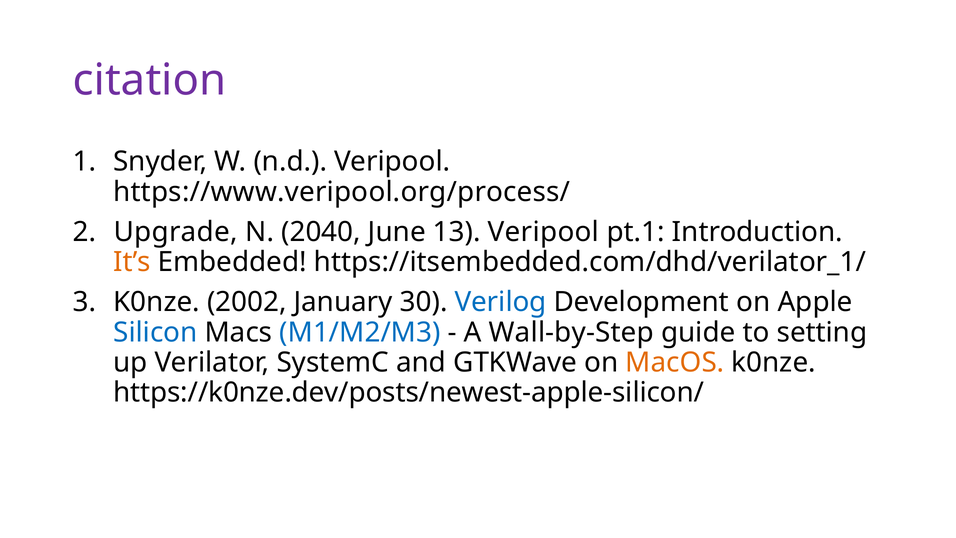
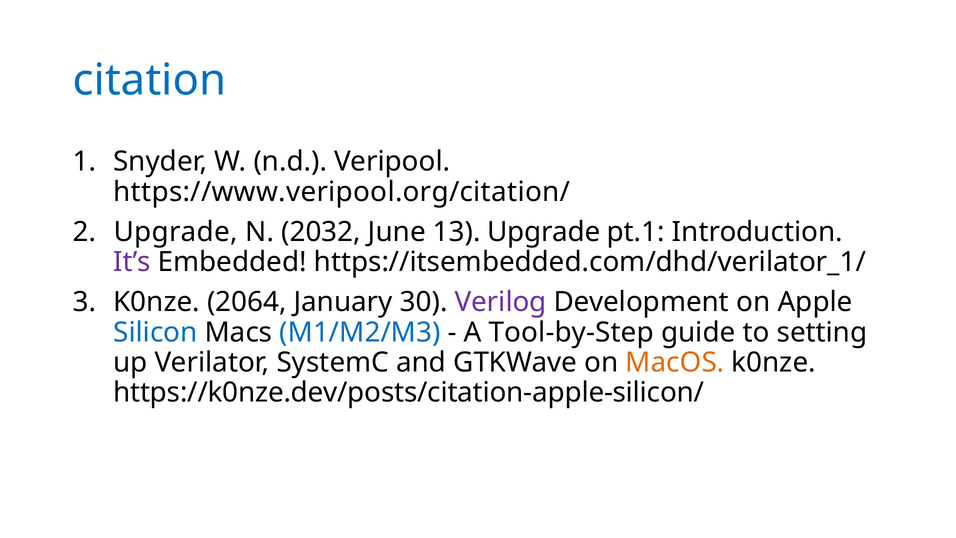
citation colour: purple -> blue
https://www.veripool.org/process/: https://www.veripool.org/process/ -> https://www.veripool.org/citation/
2040: 2040 -> 2032
13 Veripool: Veripool -> Upgrade
It’s colour: orange -> purple
2002: 2002 -> 2064
Verilog colour: blue -> purple
Wall-by-Step: Wall-by-Step -> Tool-by-Step
https://k0nze.dev/posts/newest-apple-silicon/: https://k0nze.dev/posts/newest-apple-silicon/ -> https://k0nze.dev/posts/citation-apple-silicon/
